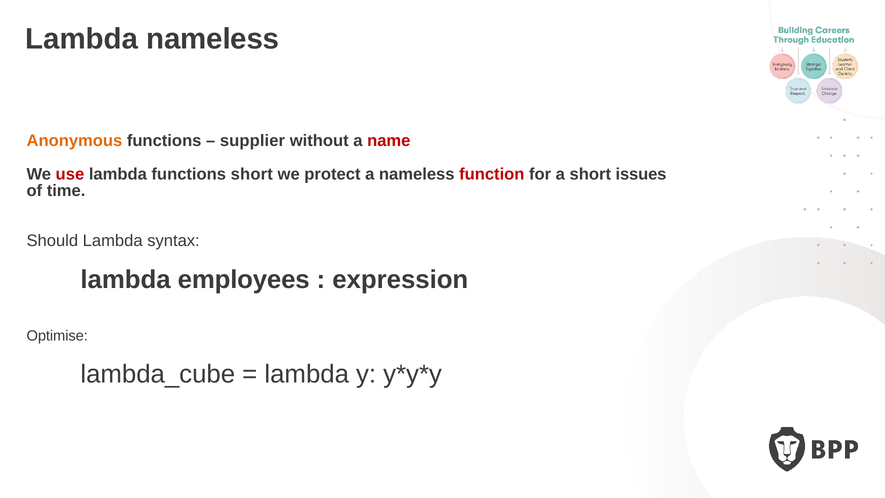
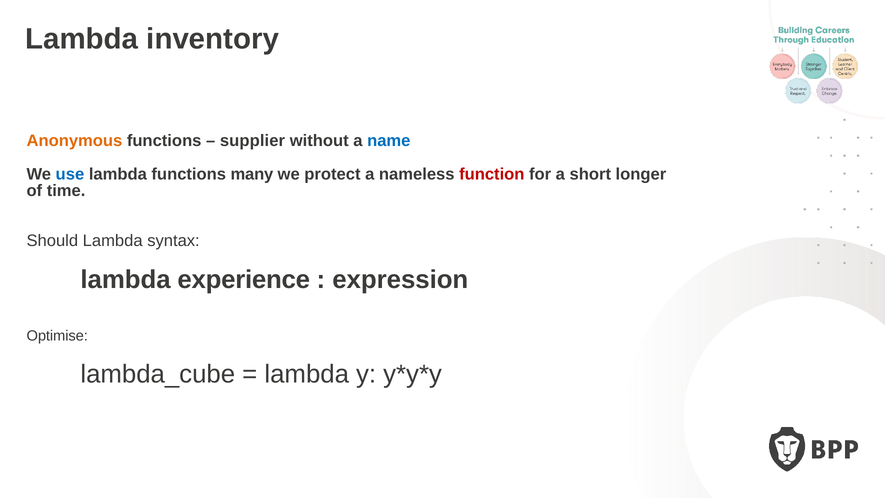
Lambda nameless: nameless -> inventory
name colour: red -> blue
use colour: red -> blue
functions short: short -> many
issues: issues -> longer
employees: employees -> experience
